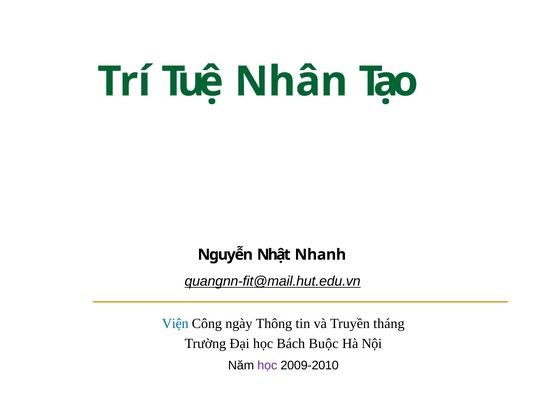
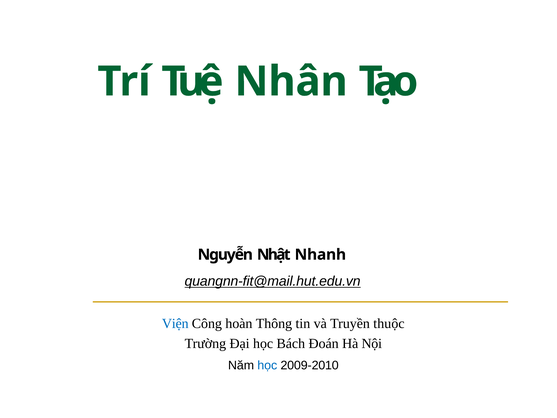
ngày: ngày -> hoàn
tháng: tháng -> thuộc
Buộc: Buộc -> Đoán
học at (267, 365) colour: purple -> blue
